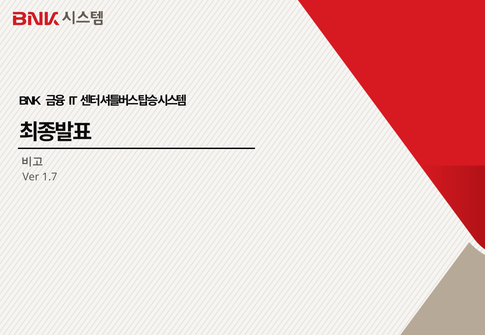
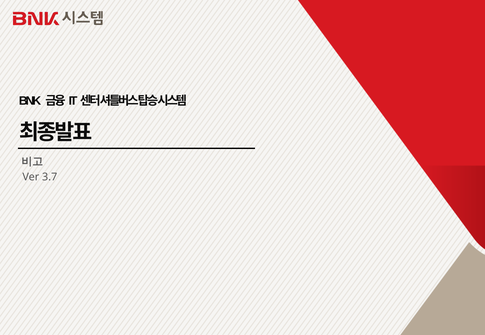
1.7: 1.7 -> 3.7
